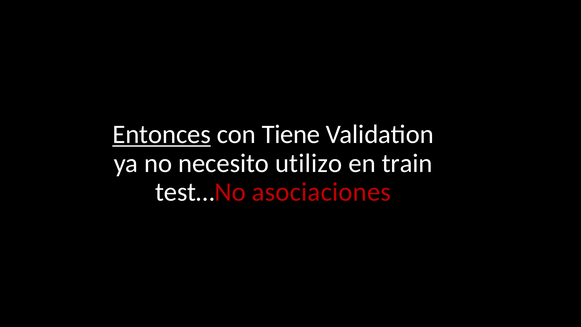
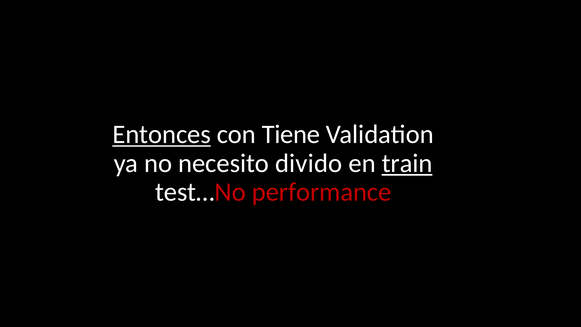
utilizo: utilizo -> divido
train underline: none -> present
asociaciones: asociaciones -> performance
